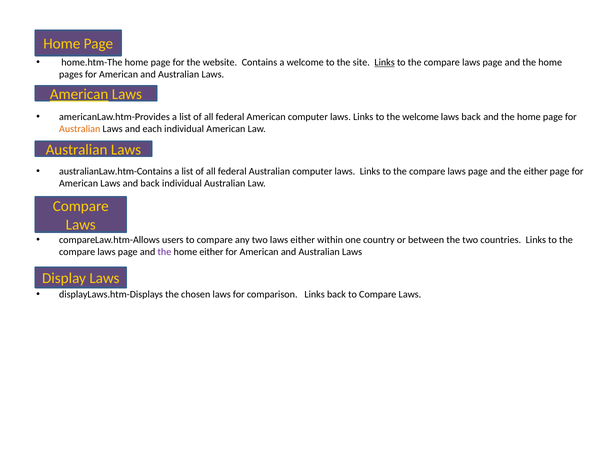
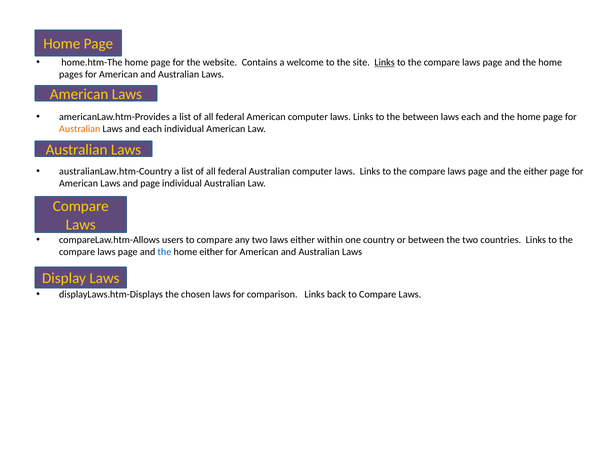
American at (79, 94) underline: present -> none
the welcome: welcome -> between
laws back: back -> each
australianLaw.htm-Contains: australianLaw.htm-Contains -> australianLaw.htm-Country
and back: back -> page
the at (164, 252) colour: purple -> blue
